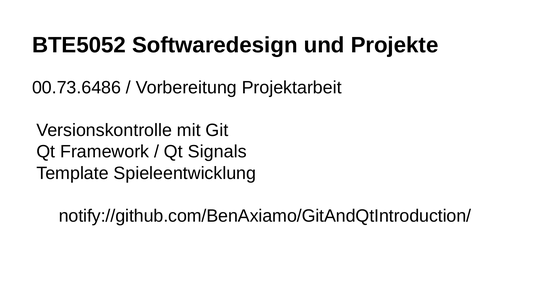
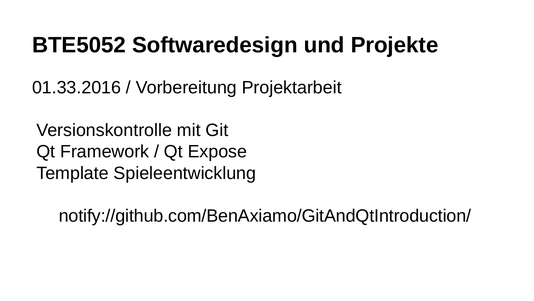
00.73.6486: 00.73.6486 -> 01.33.2016
Signals: Signals -> Expose
